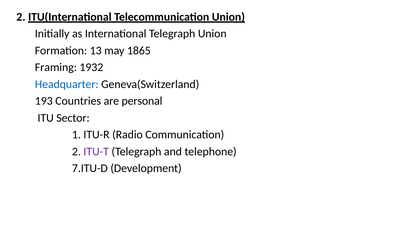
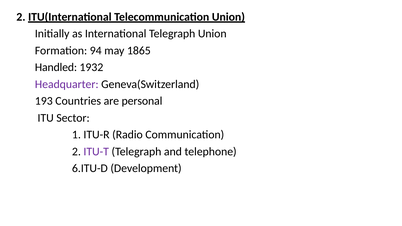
13: 13 -> 94
Framing: Framing -> Handled
Headquarter colour: blue -> purple
7.ITU-D: 7.ITU-D -> 6.ITU-D
